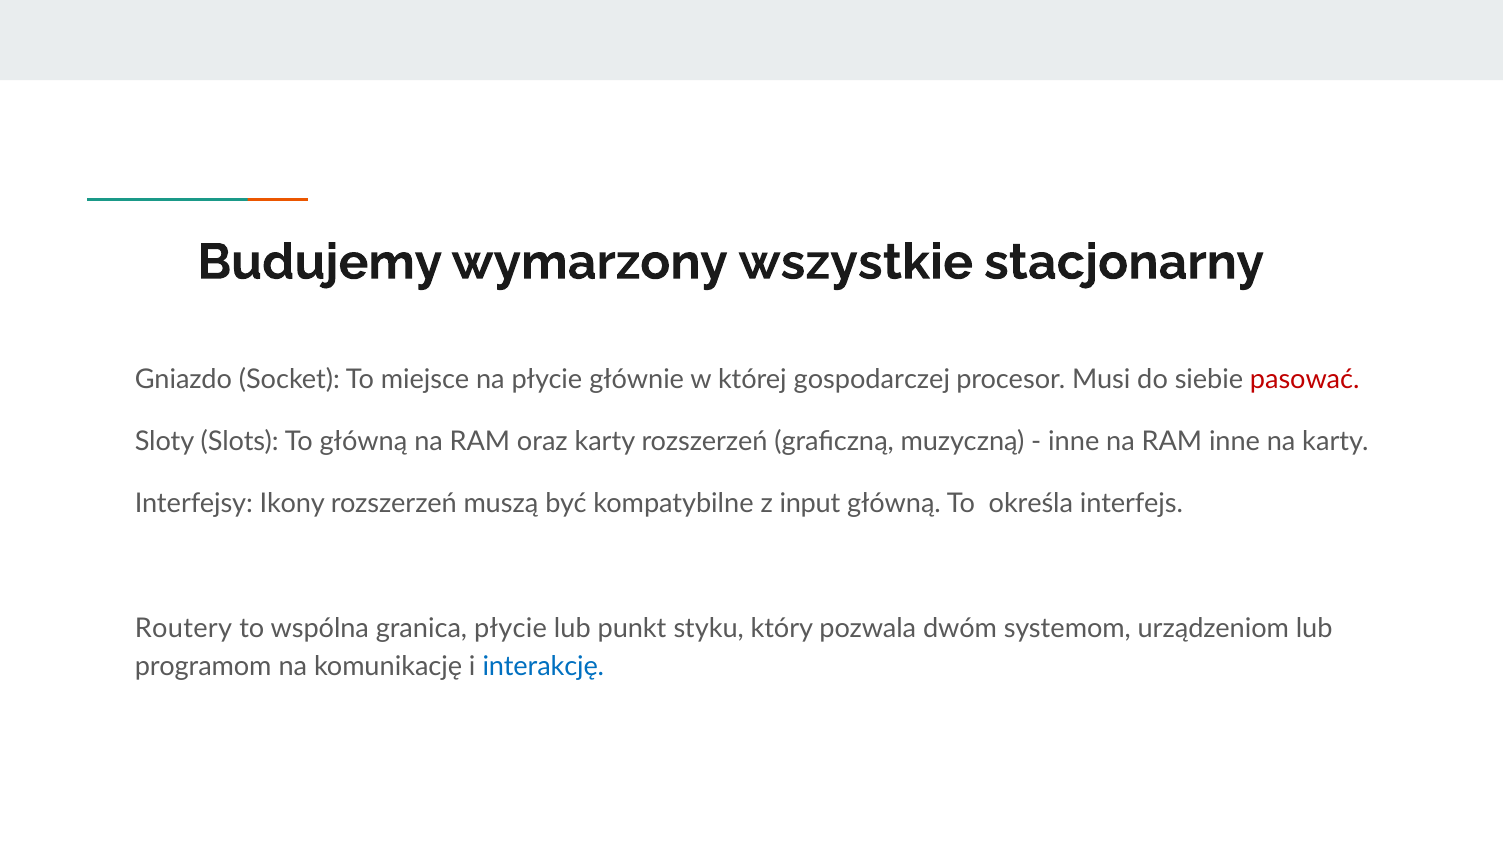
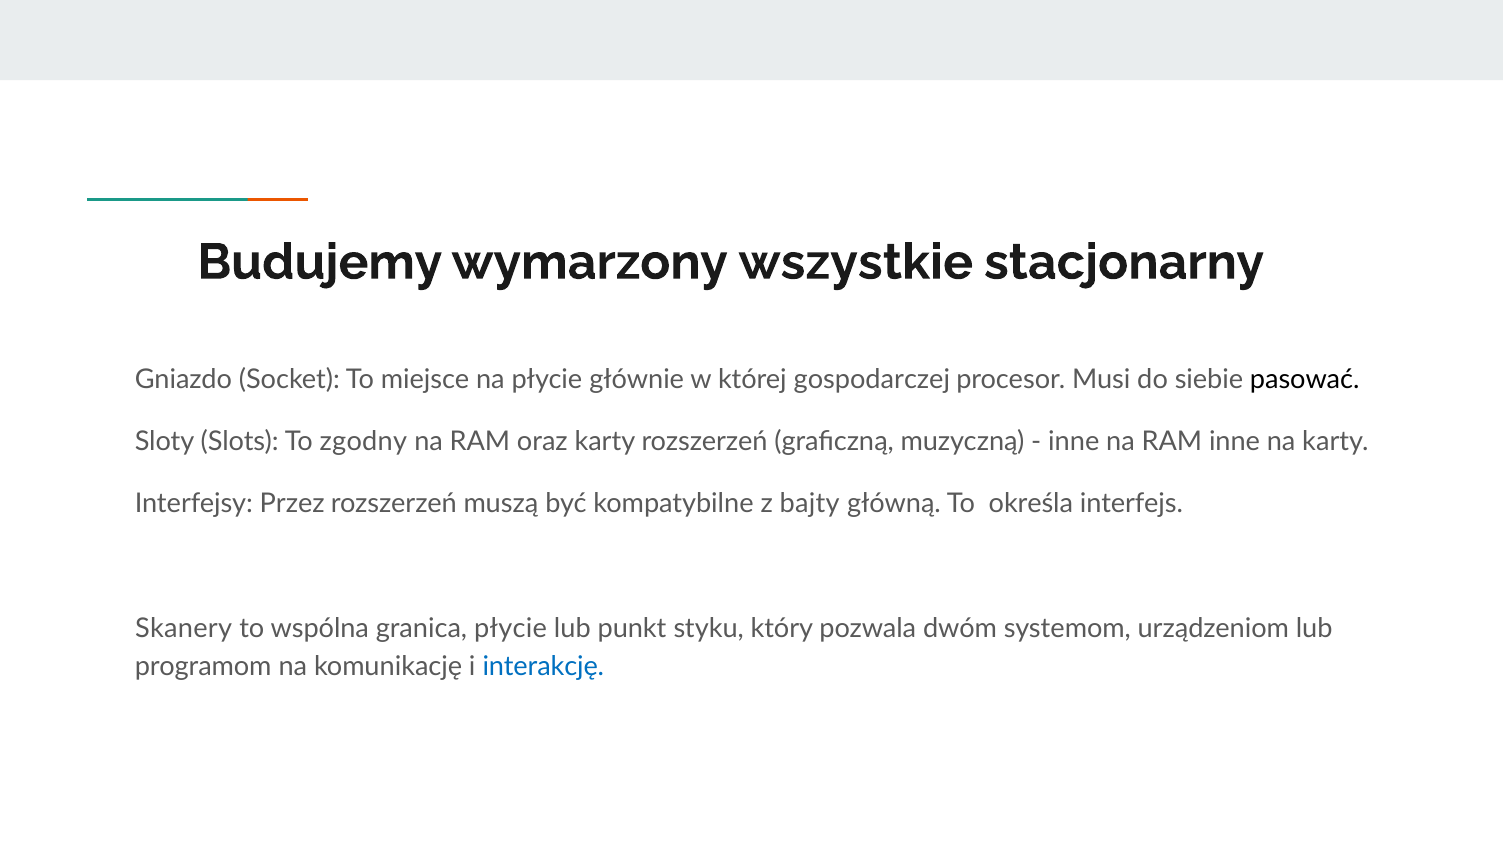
pasować colour: red -> black
To główną: główną -> zgodny
Ikony: Ikony -> Przez
input: input -> bajty
Routery: Routery -> Skanery
